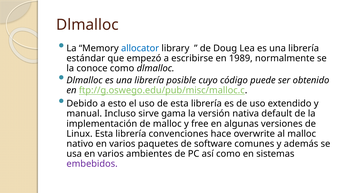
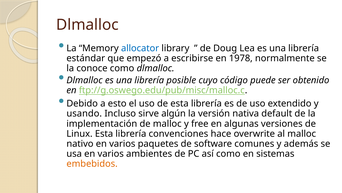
1989: 1989 -> 1978
manual: manual -> usando
gama: gama -> algún
embebidos colour: purple -> orange
